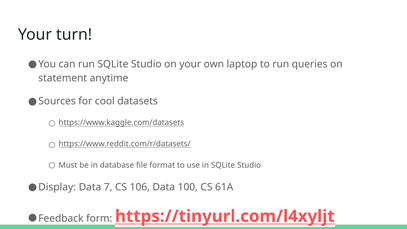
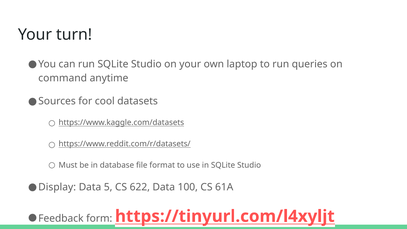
statement: statement -> command
7: 7 -> 5
106: 106 -> 622
